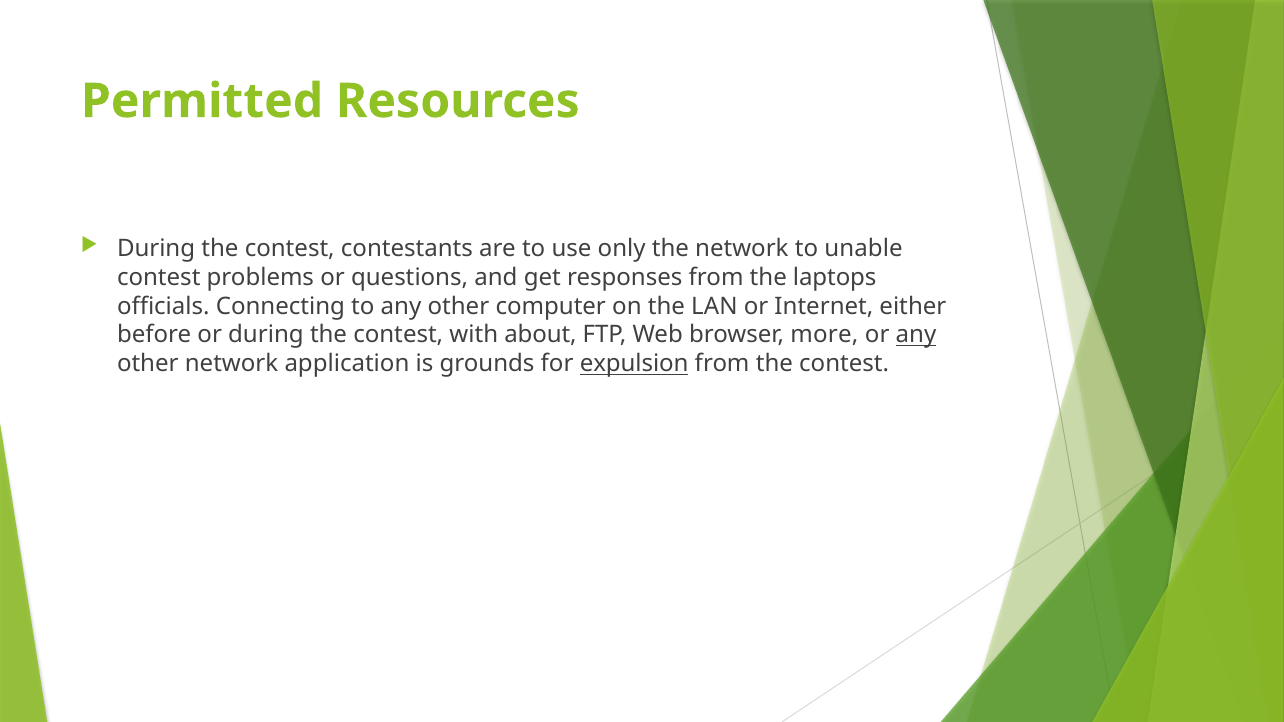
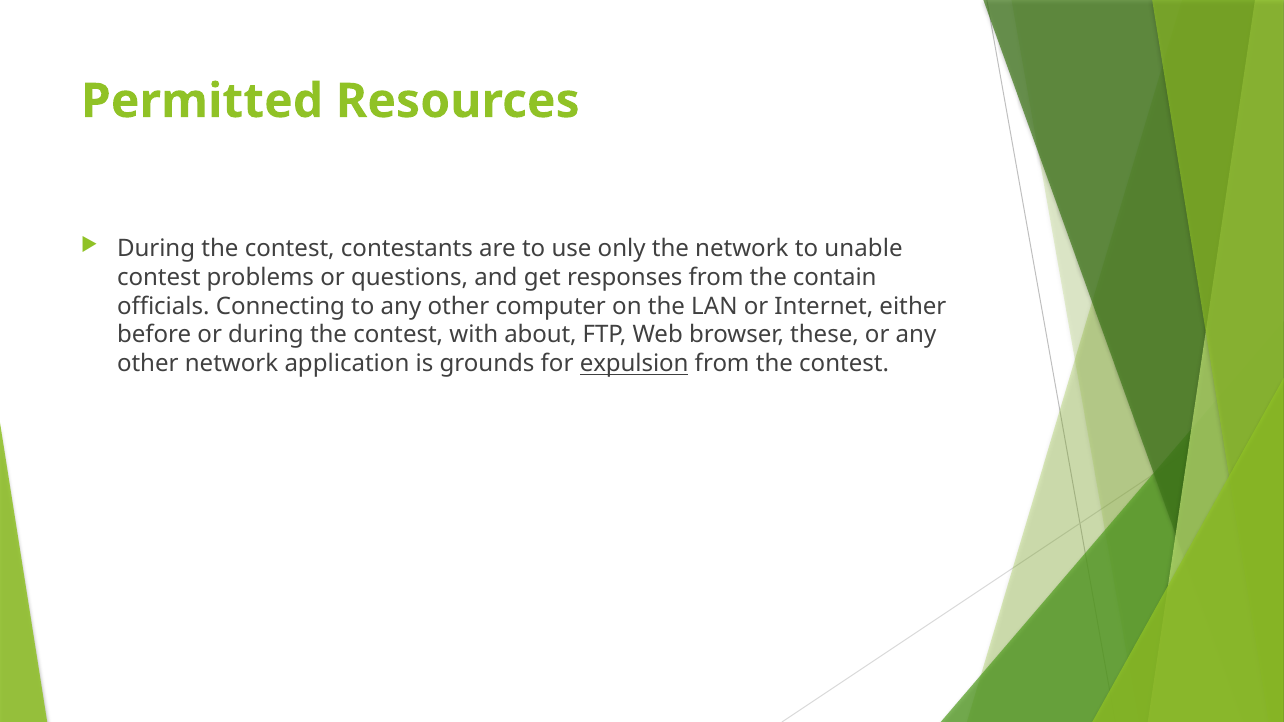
laptops: laptops -> contain
more: more -> these
any at (916, 335) underline: present -> none
